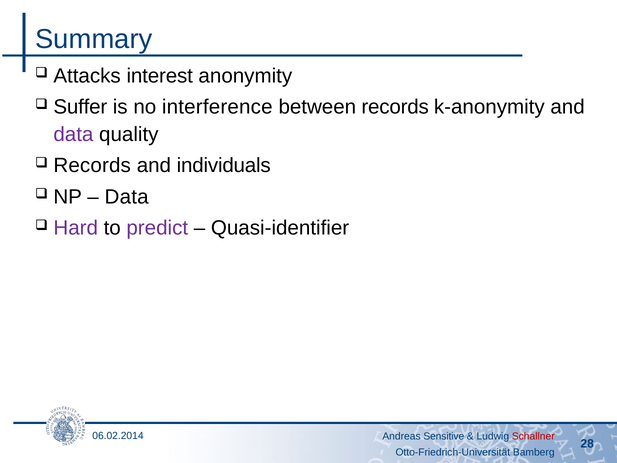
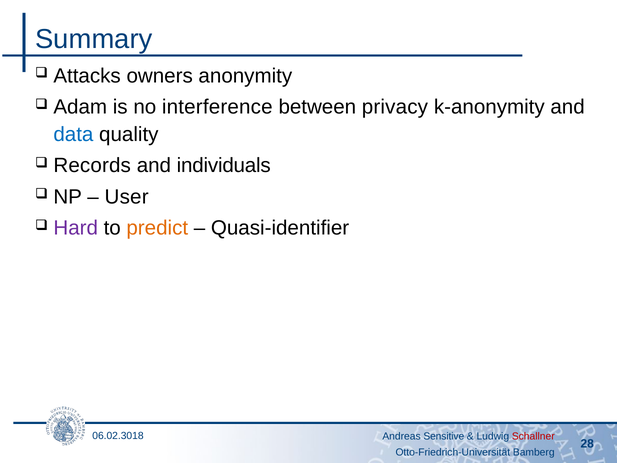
interest: interest -> owners
Suffer: Suffer -> Adam
between records: records -> privacy
data at (73, 134) colour: purple -> blue
Data at (127, 197): Data -> User
predict colour: purple -> orange
06.02.2014: 06.02.2014 -> 06.02.3018
